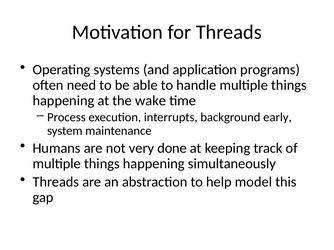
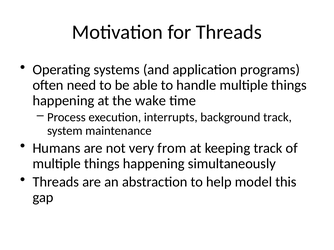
background early: early -> track
done: done -> from
